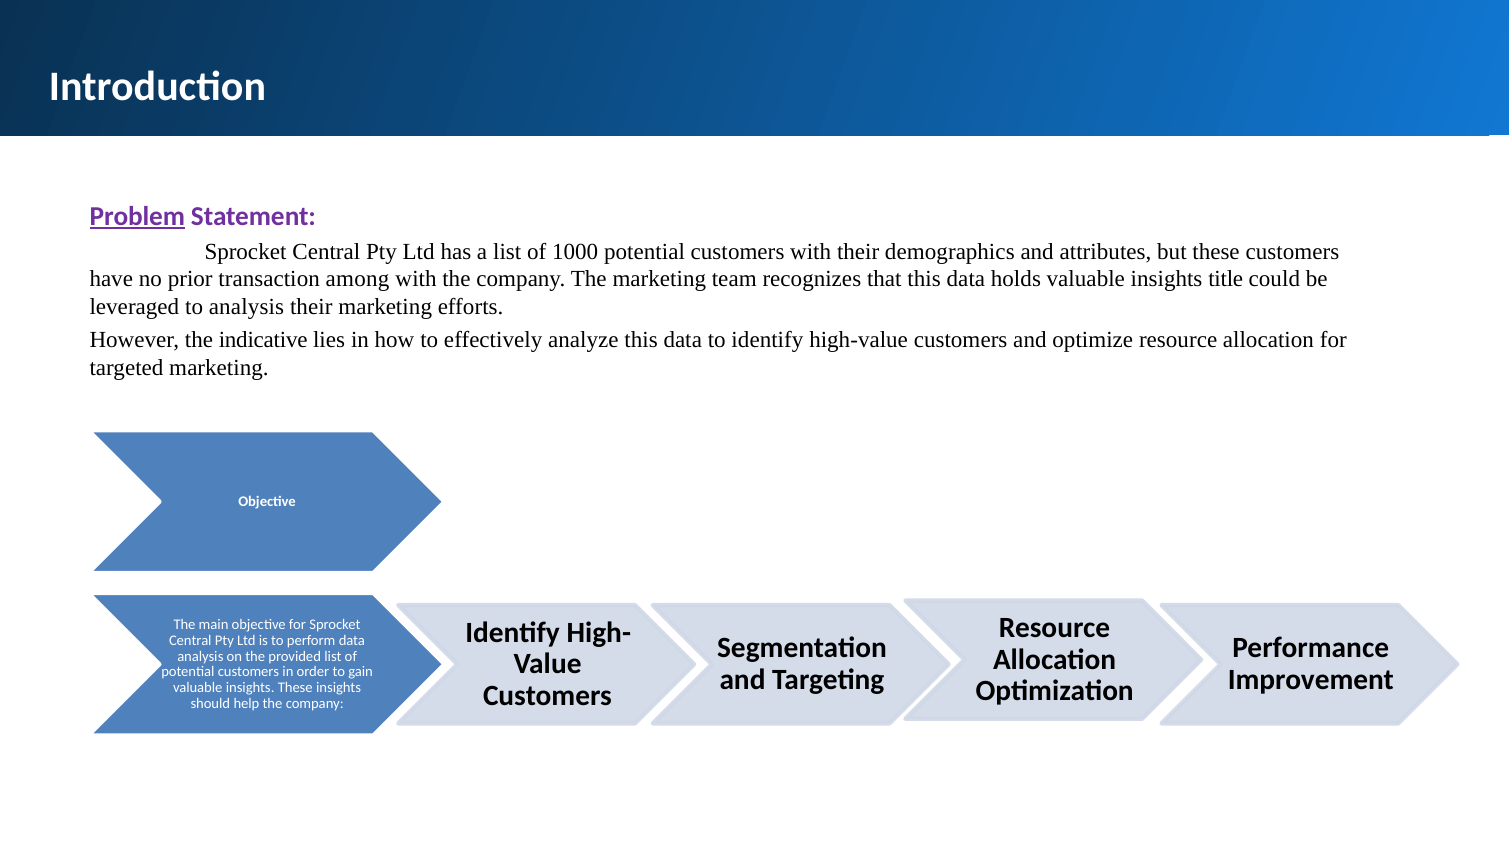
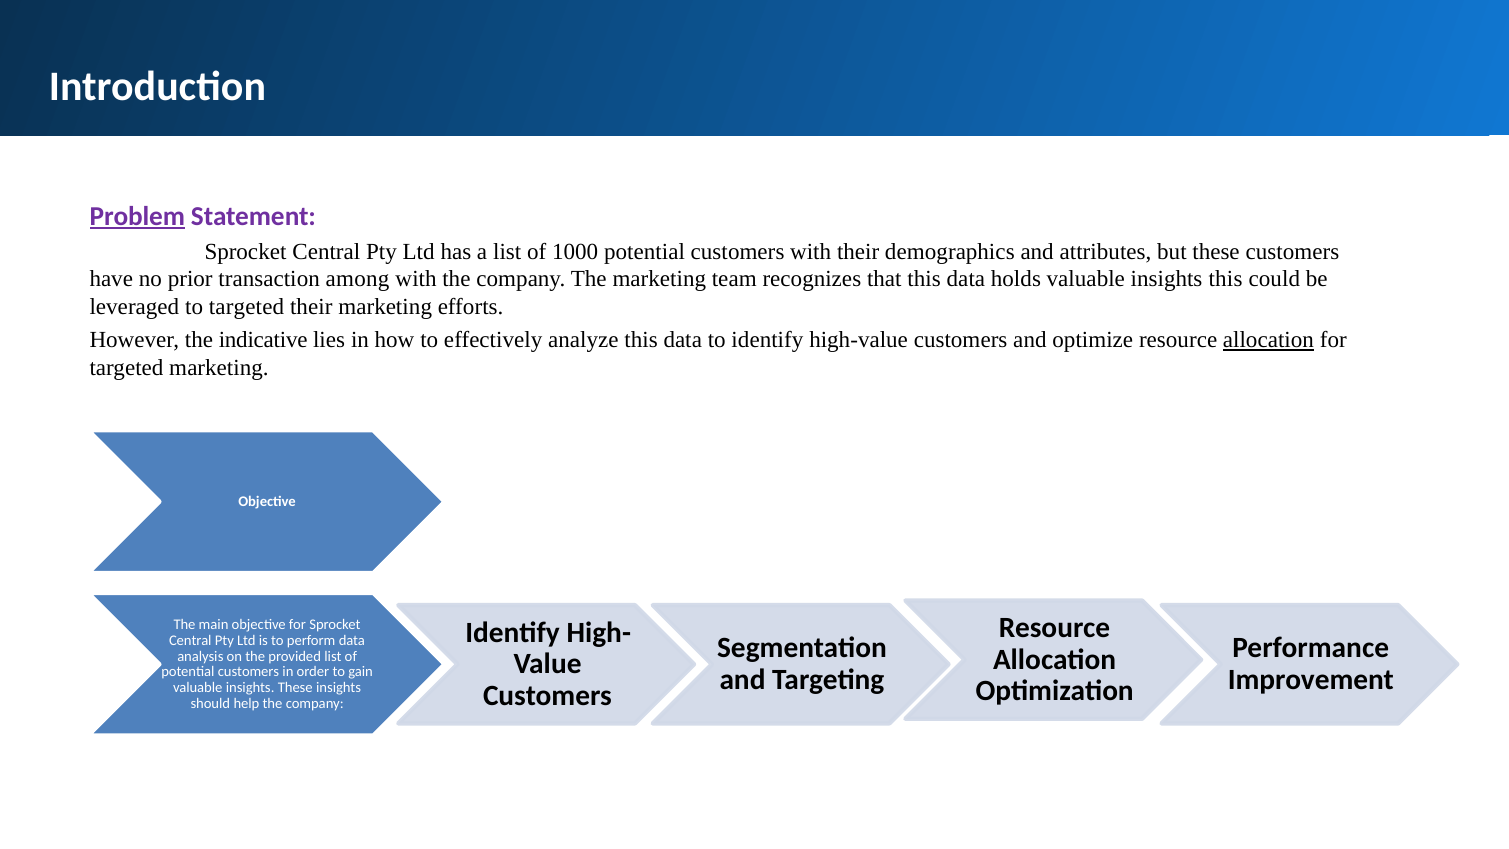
insights title: title -> this
to analysis: analysis -> targeted
allocation at (1268, 340) underline: none -> present
